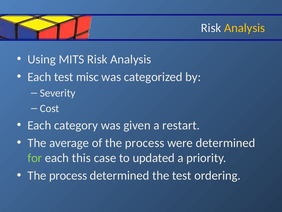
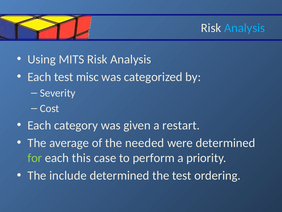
Analysis at (245, 28) colour: yellow -> light blue
of the process: process -> needed
updated: updated -> perform
process at (68, 175): process -> include
